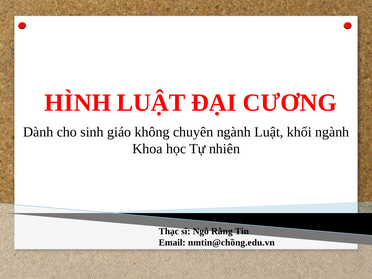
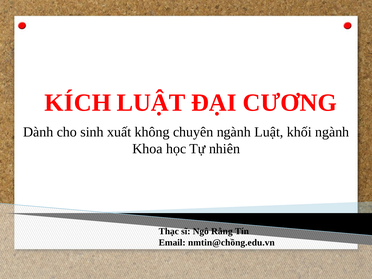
HÌNH: HÌNH -> KÍCH
giáo: giáo -> xuất
